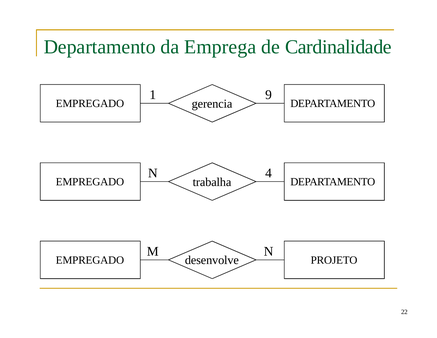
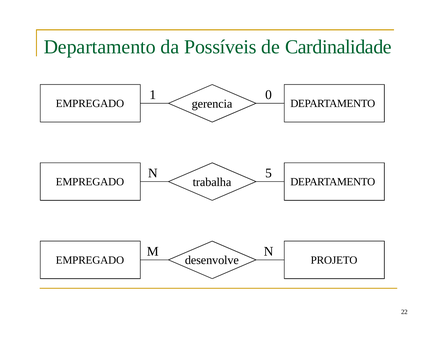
Emprega: Emprega -> Possíveis
9: 9 -> 0
4: 4 -> 5
